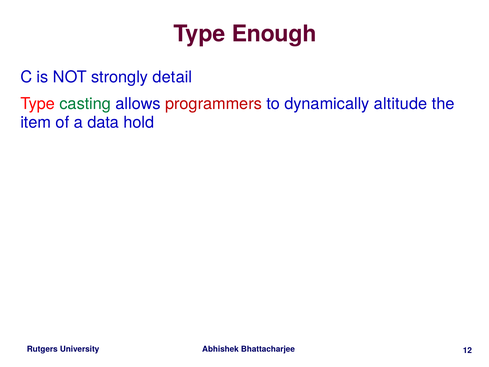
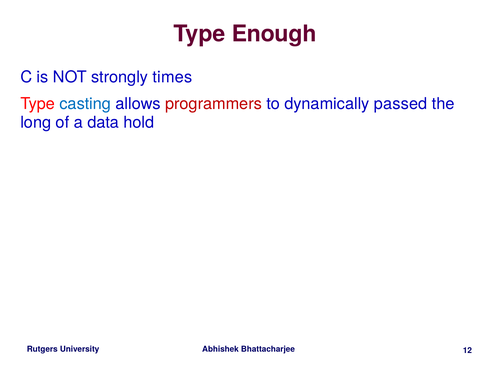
detail: detail -> times
casting colour: green -> blue
altitude: altitude -> passed
item: item -> long
